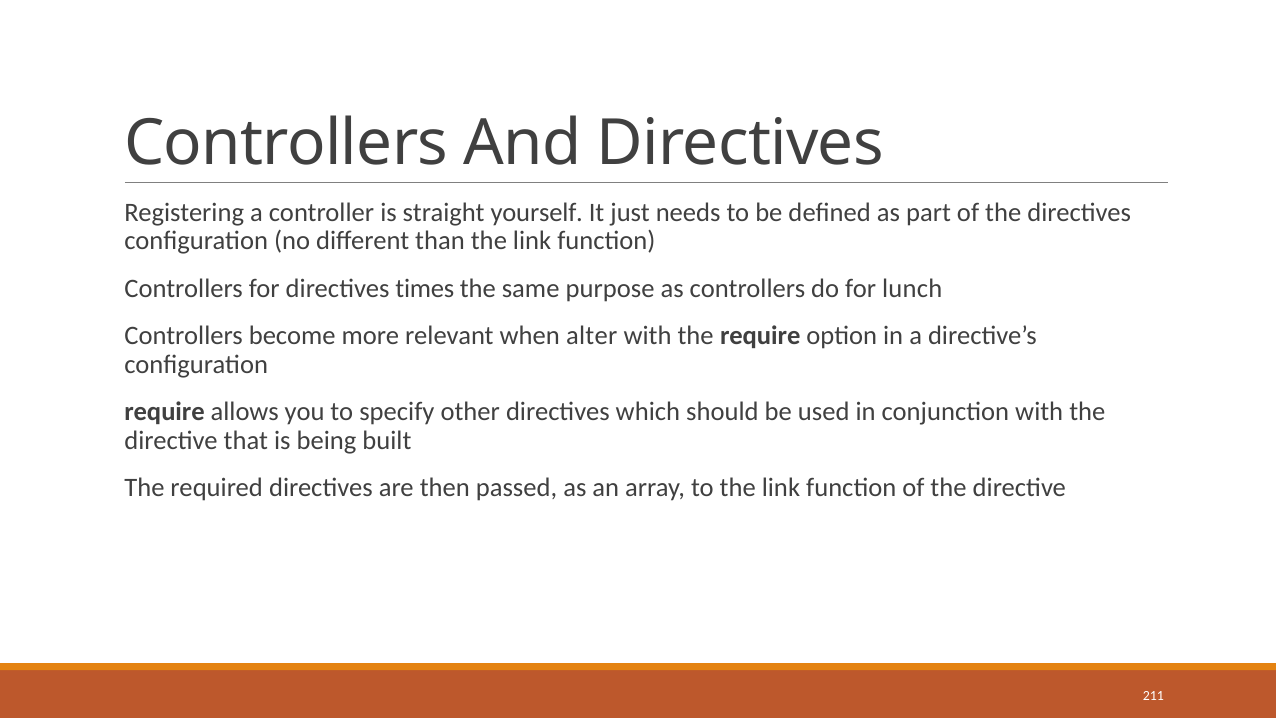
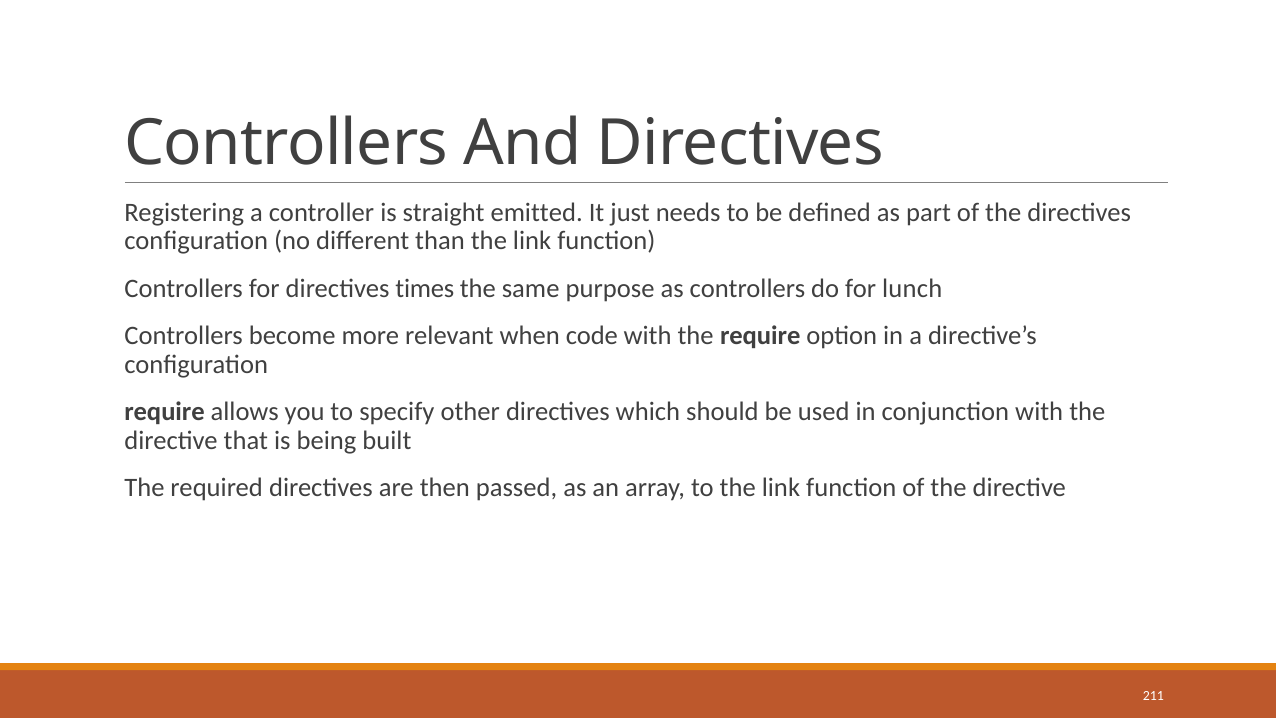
yourself: yourself -> emitted
alter: alter -> code
